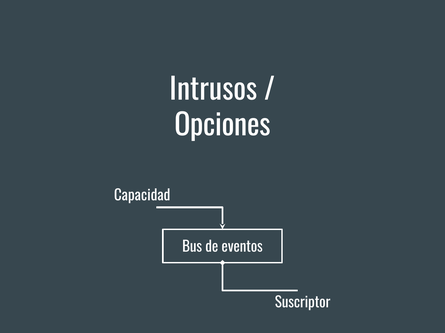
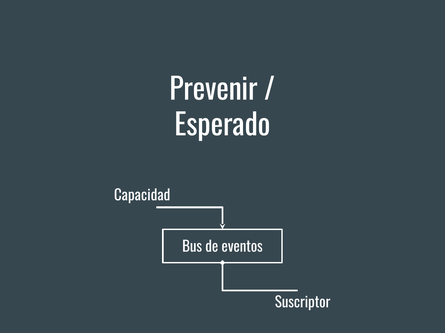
Intrusos: Intrusos -> Prevenir
Opciones: Opciones -> Esperado
